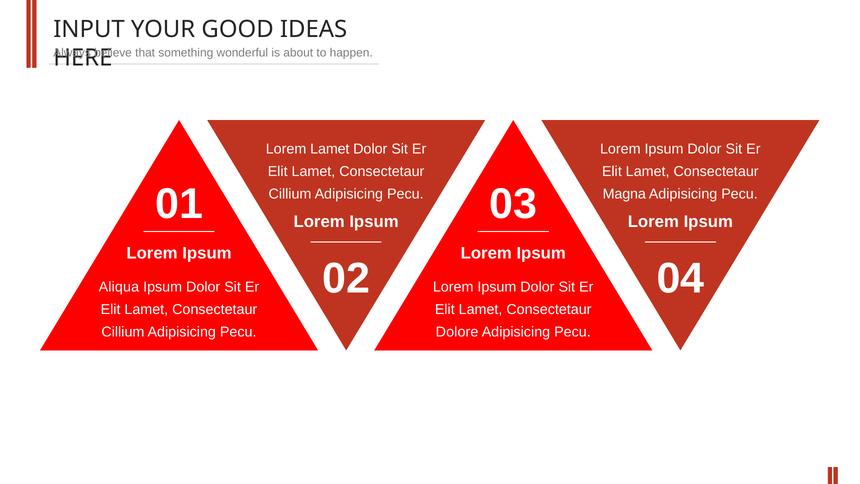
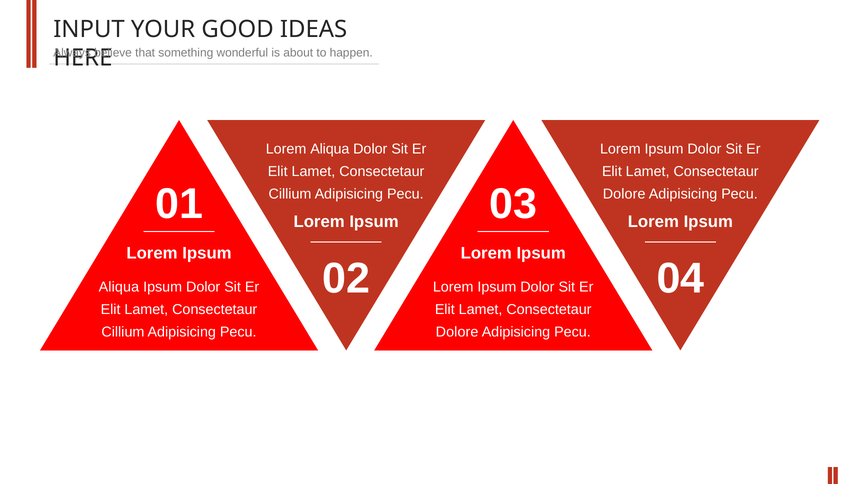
Lorem Lamet: Lamet -> Aliqua
Magna at (624, 194): Magna -> Dolore
